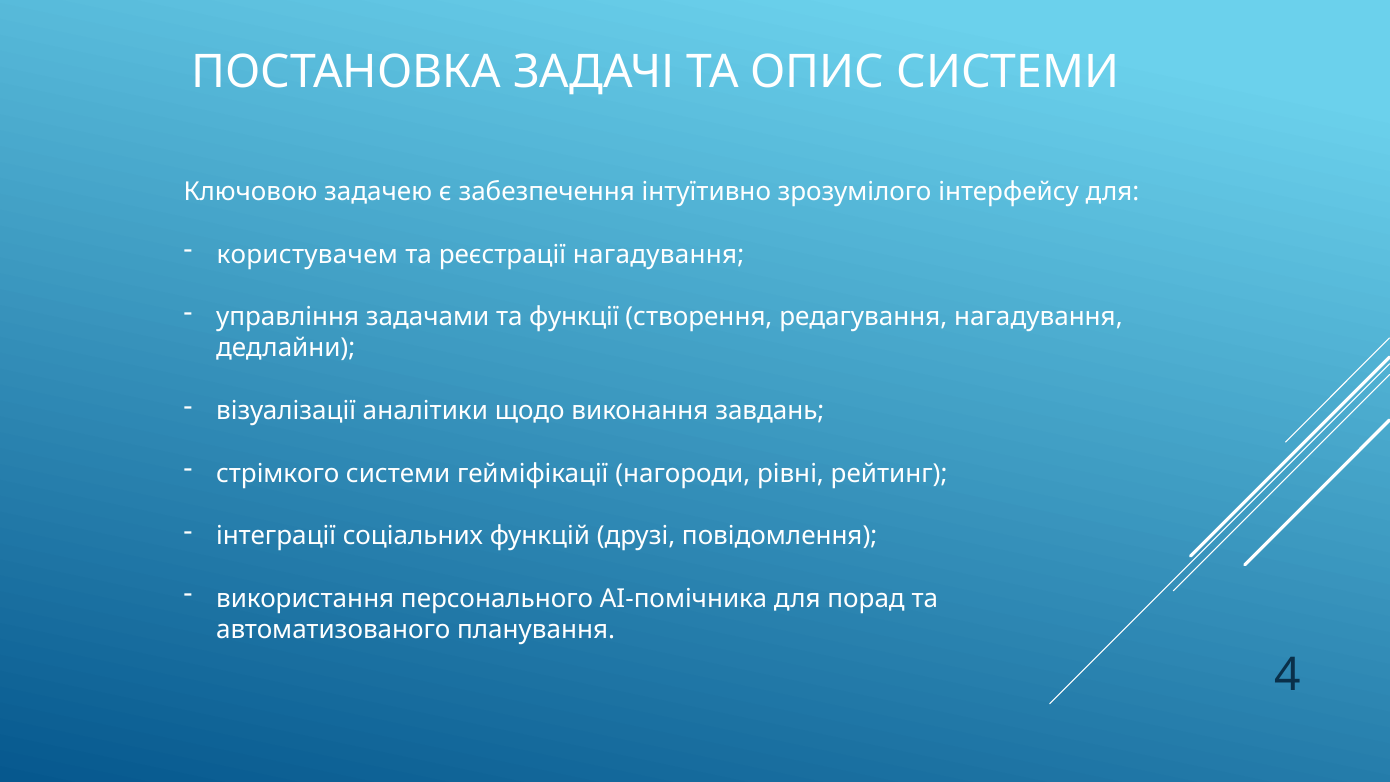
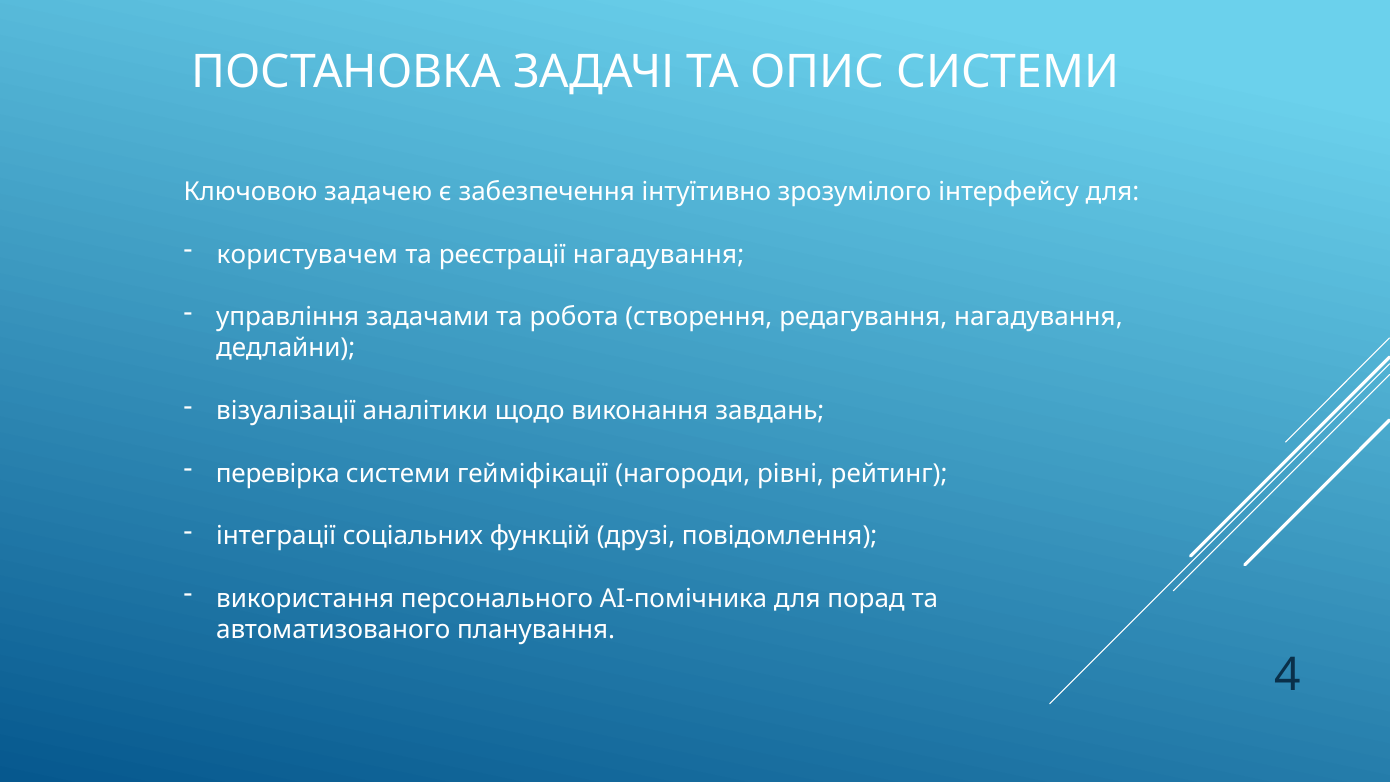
функції: функції -> робота
стрімкого: стрімкого -> перевірка
